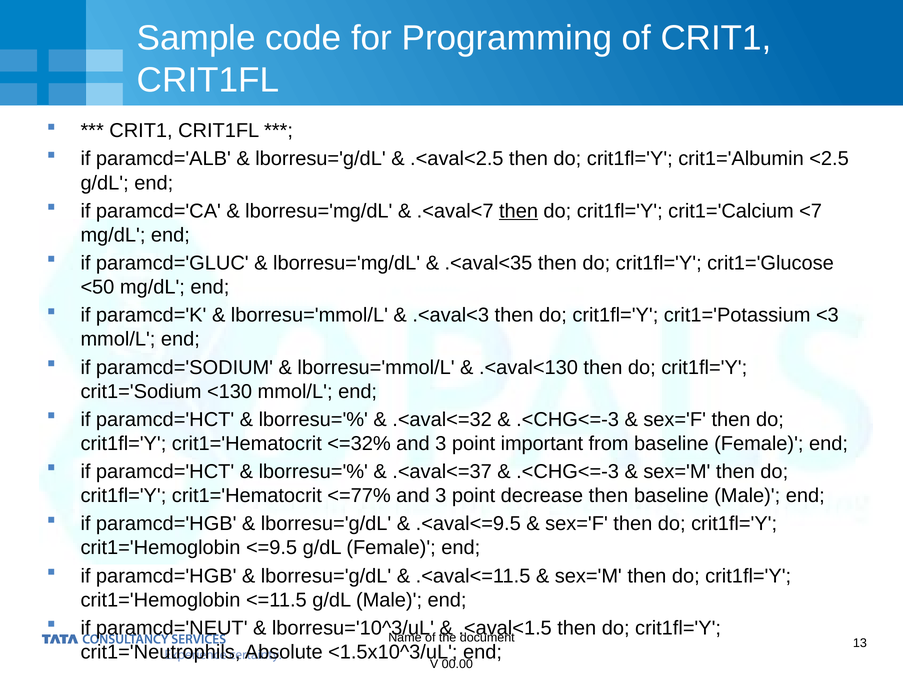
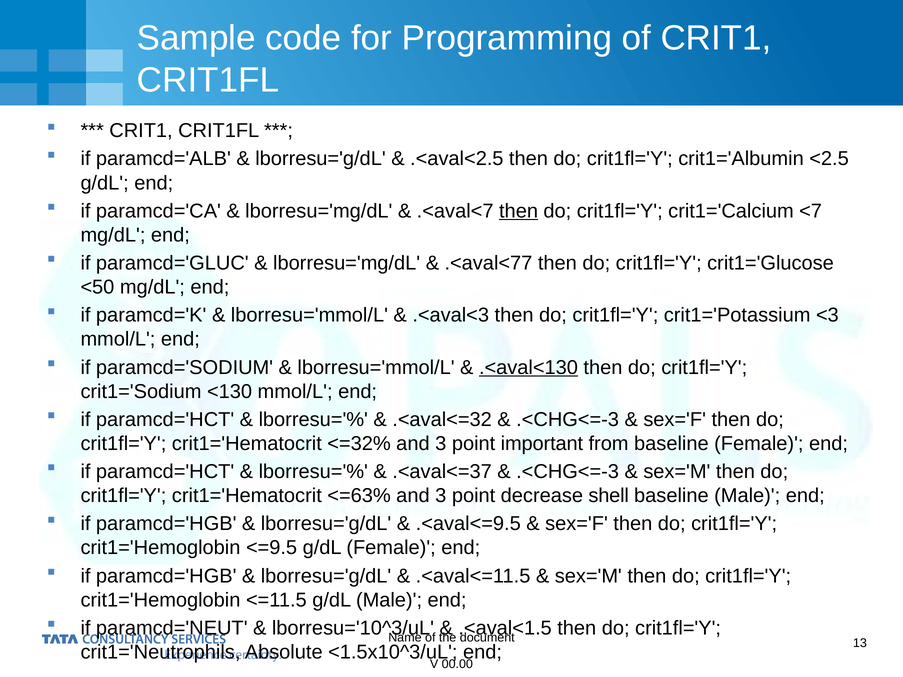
.<aval<35: .<aval<35 -> .<aval<77
.<aval<130 underline: none -> present
<=77%: <=77% -> <=63%
decrease then: then -> shell
